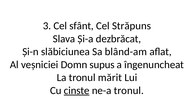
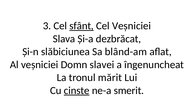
sfânt underline: none -> present
Cel Străpuns: Străpuns -> Veșniciei
supus: supus -> slavei
ne-a tronul: tronul -> smerit
